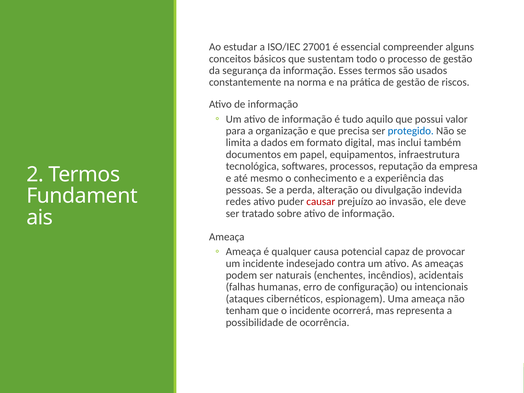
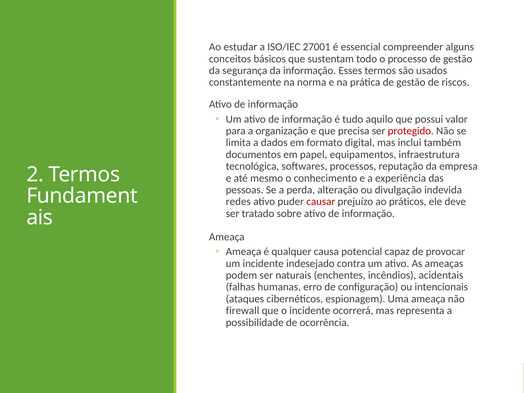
protegido colour: blue -> red
invasão: invasão -> práticos
tenham: tenham -> firewall
